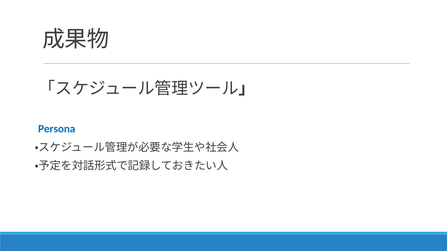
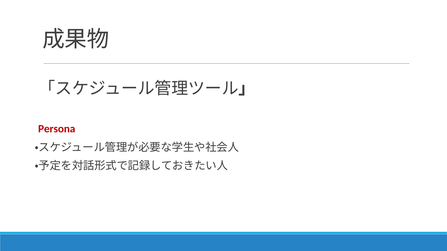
Persona colour: blue -> red
